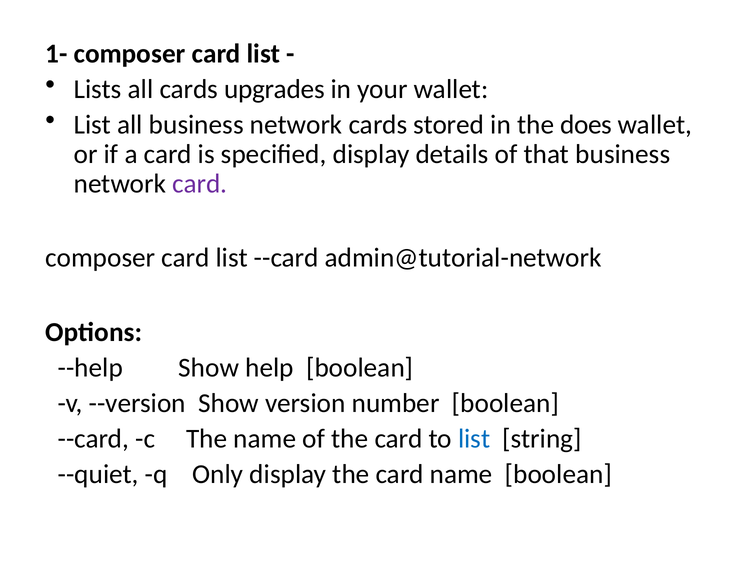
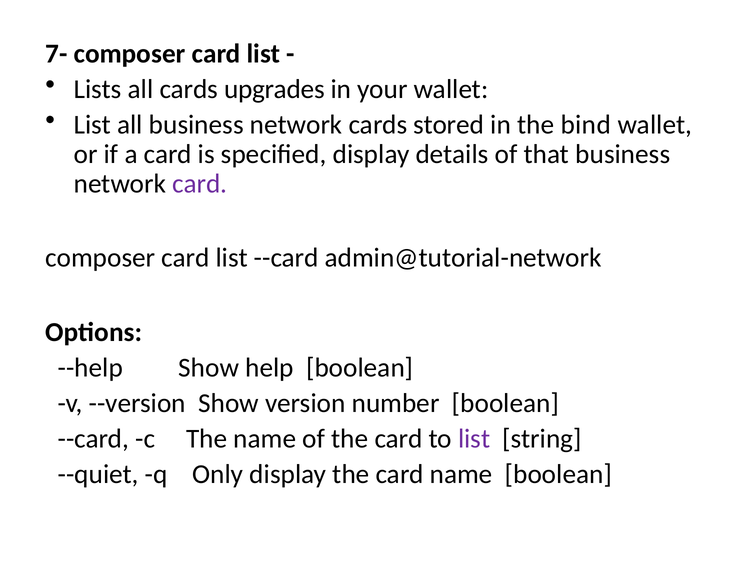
1-: 1- -> 7-
does: does -> bind
list at (474, 439) colour: blue -> purple
